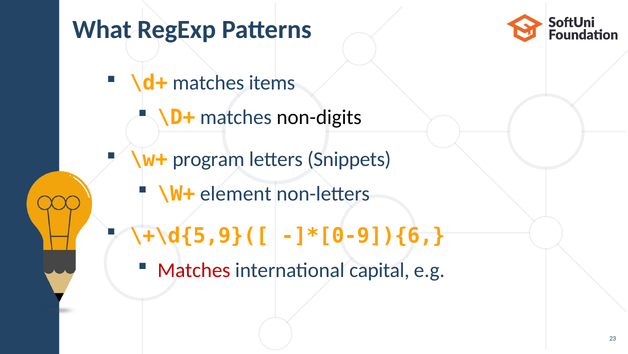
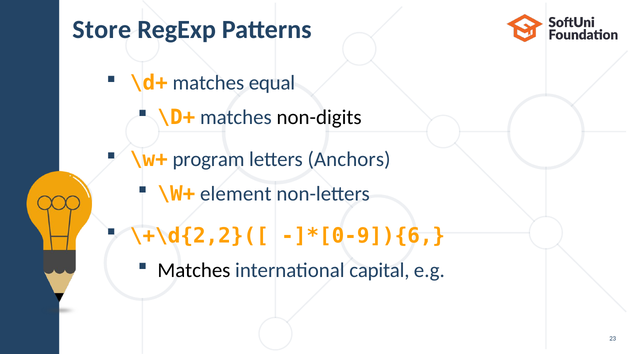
What: What -> Store
items: items -> equal
Snippets: Snippets -> Anchors
\+\d{5,9}([: \+\d{5,9}([ -> \+\d{2,2}([
Matches at (194, 270) colour: red -> black
